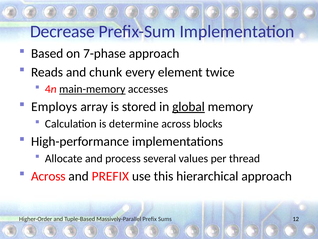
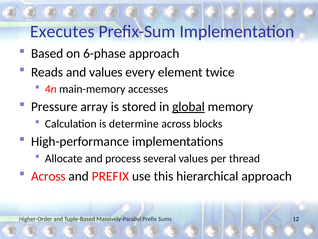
Decrease: Decrease -> Executes
7-phase: 7-phase -> 6-phase
and chunk: chunk -> values
main-memory underline: present -> none
Employs: Employs -> Pressure
